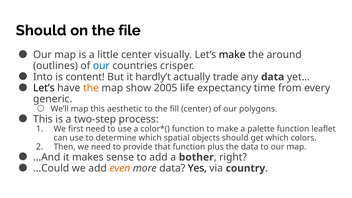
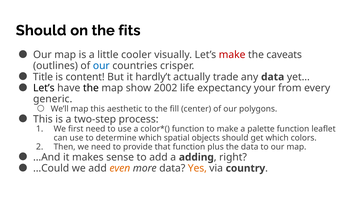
file: file -> fits
little center: center -> cooler
make at (232, 55) colour: black -> red
around: around -> caveats
Into: Into -> Title
the at (91, 88) colour: orange -> black
2005: 2005 -> 2002
time: time -> your
bother: bother -> adding
Yes colour: black -> orange
